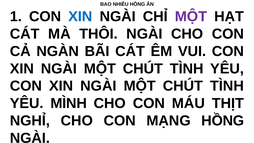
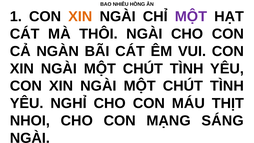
XIN at (80, 17) colour: blue -> orange
MÌNH: MÌNH -> NGHỈ
NGHỈ: NGHỈ -> NHOI
MẠNG HỒNG: HỒNG -> SÁNG
